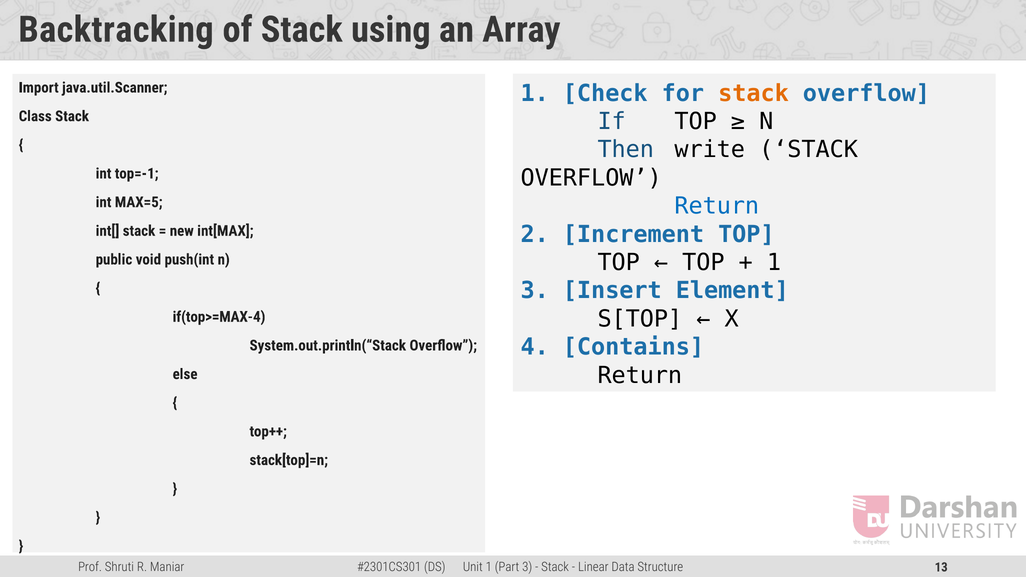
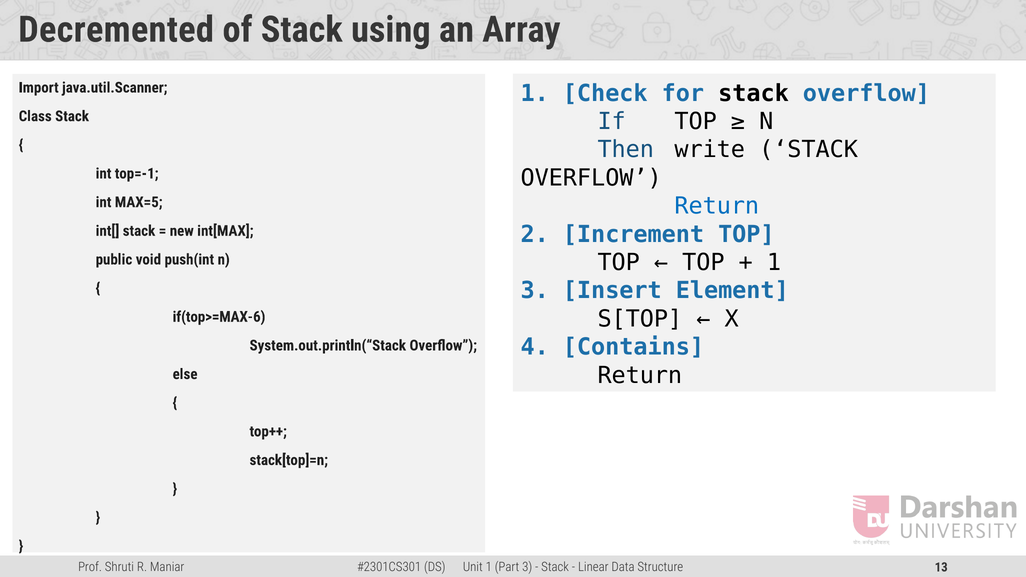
Backtracking: Backtracking -> Decremented
stack at (753, 93) colour: orange -> black
if(top>=MAX-4: if(top>=MAX-4 -> if(top>=MAX-6
